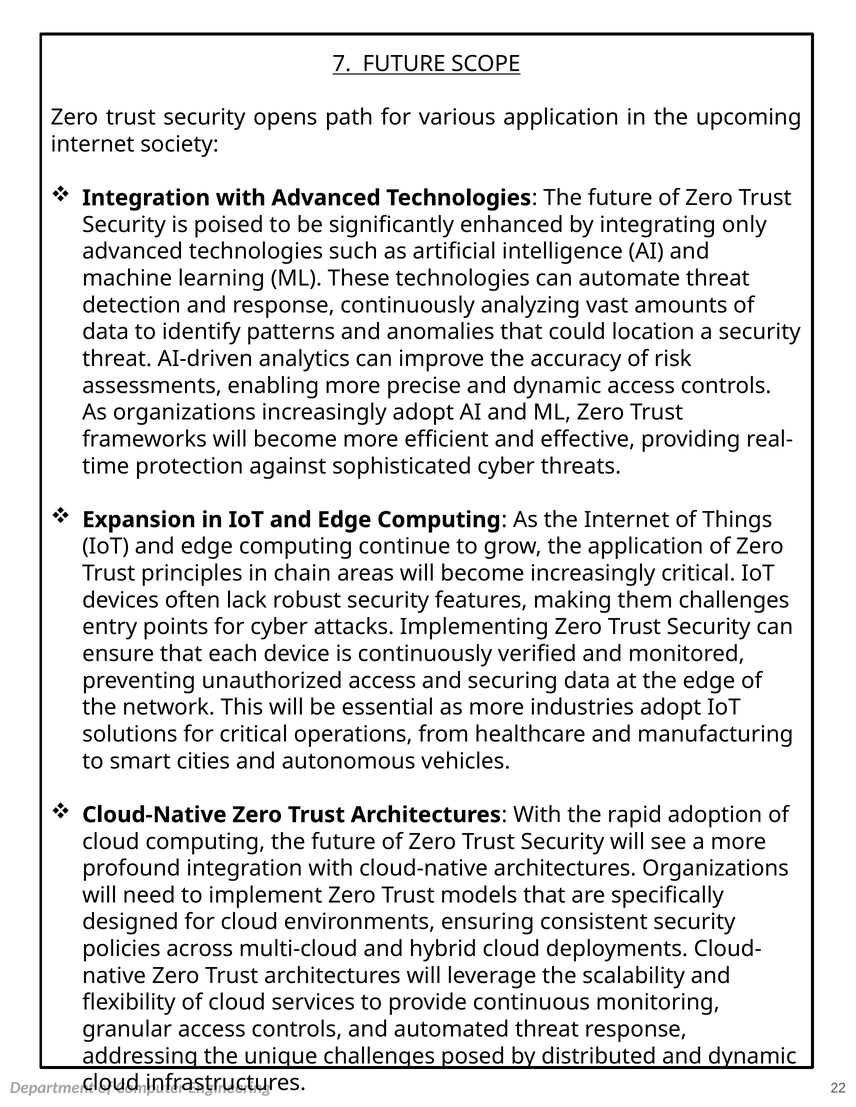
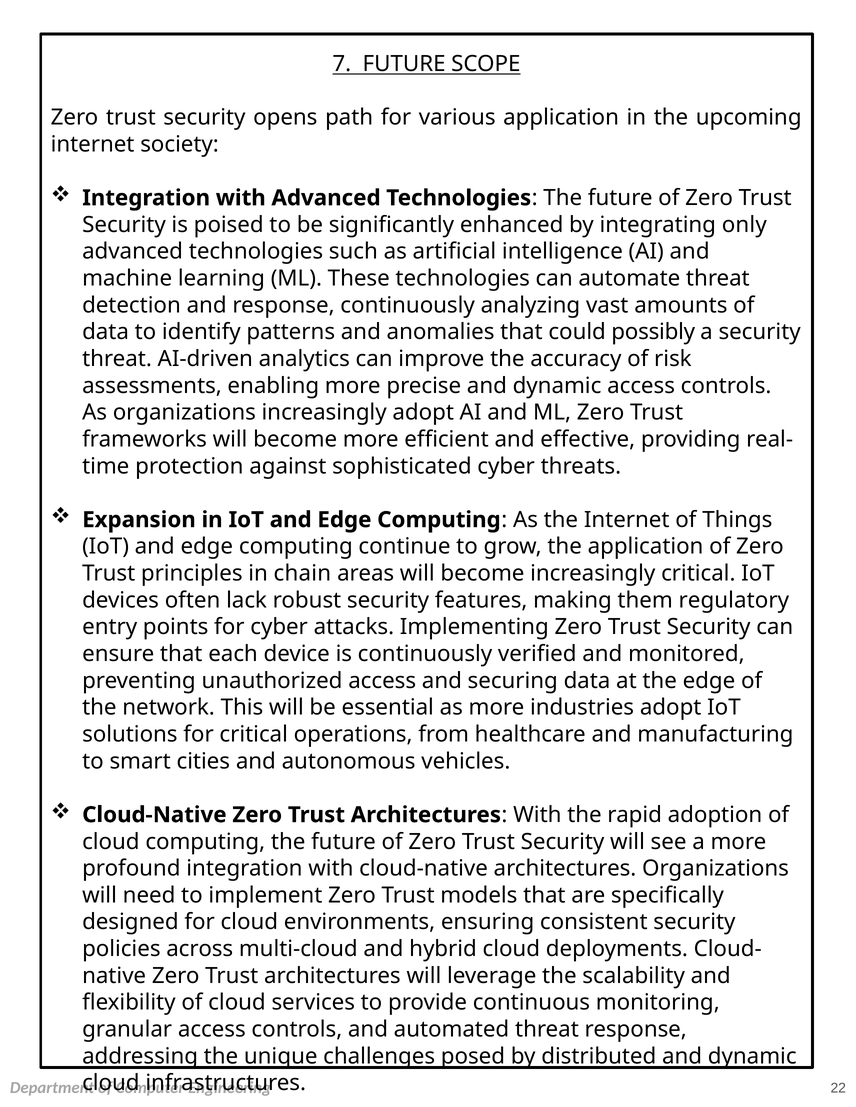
could location: location -> possibly
them challenges: challenges -> regulatory
